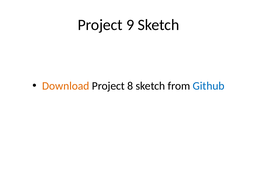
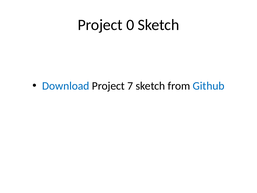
9: 9 -> 0
Download colour: orange -> blue
8: 8 -> 7
